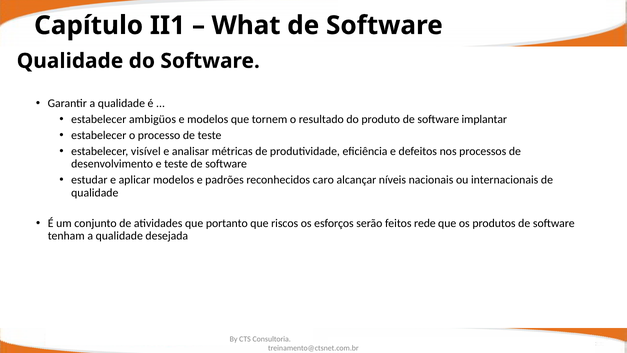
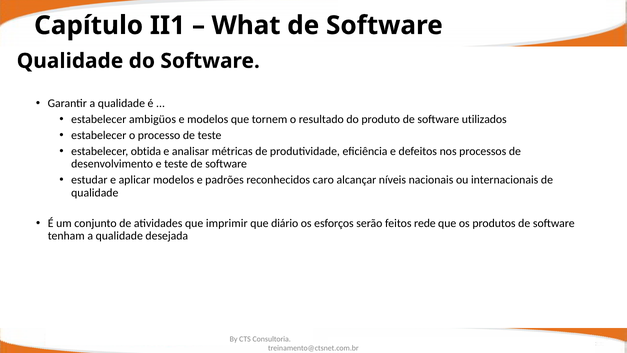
implantar: implantar -> utilizados
visível: visível -> obtida
portanto: portanto -> imprimir
riscos: riscos -> diário
